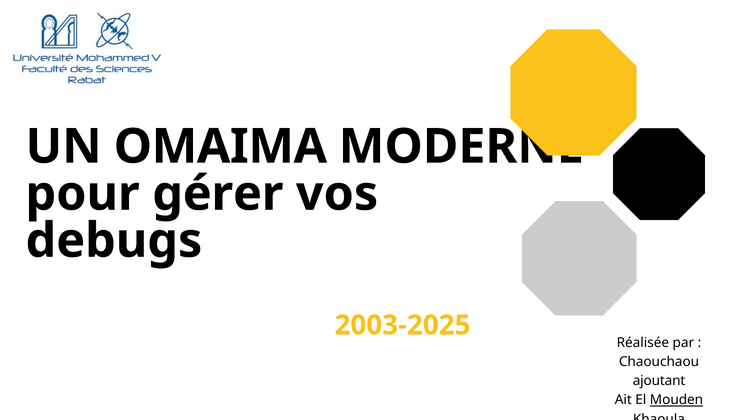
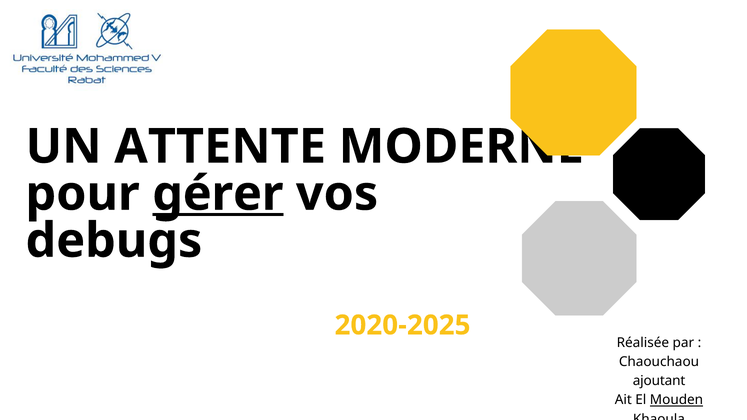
OMAIMA: OMAIMA -> ATTENTE
gérer underline: none -> present
2003-2025: 2003-2025 -> 2020-2025
